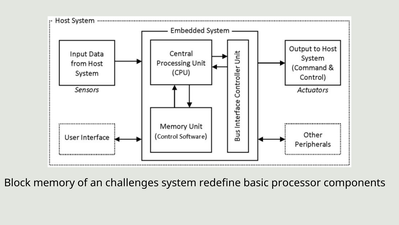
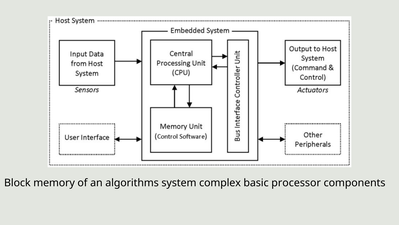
challenges: challenges -> algorithms
redefine: redefine -> complex
